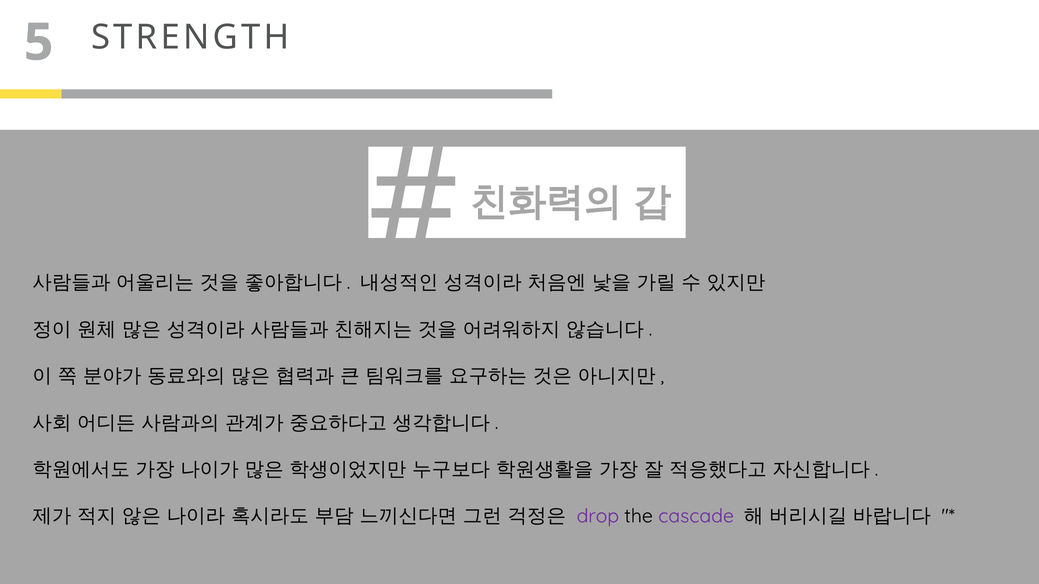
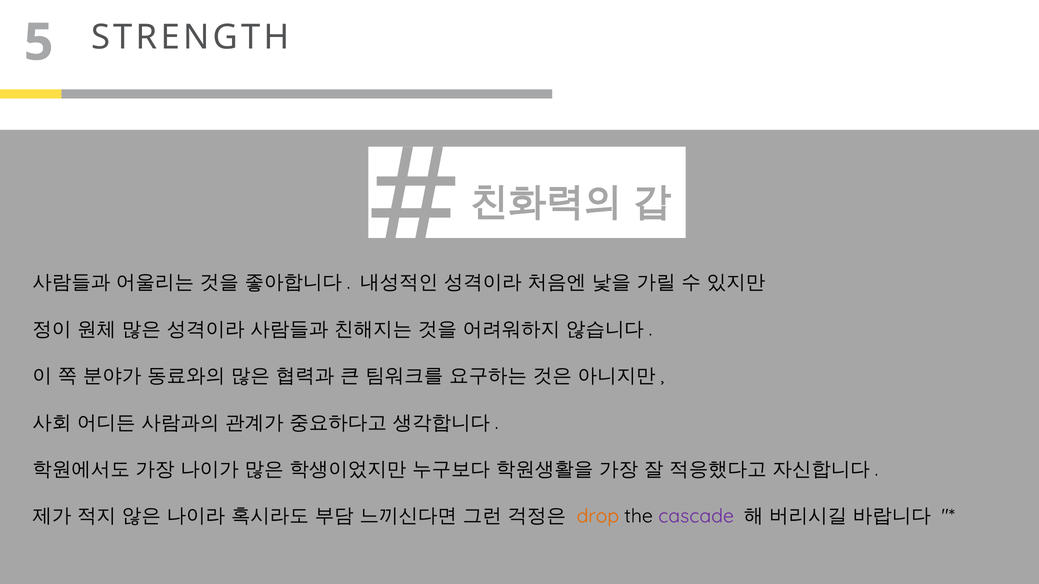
drop colour: purple -> orange
